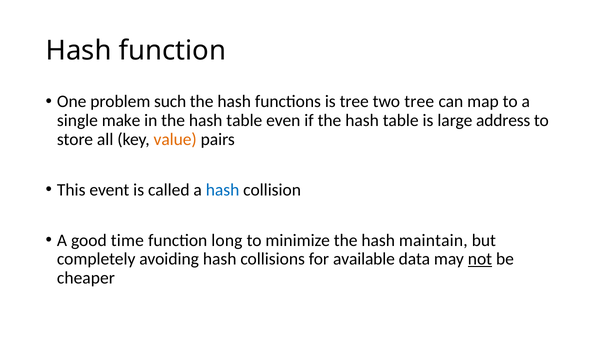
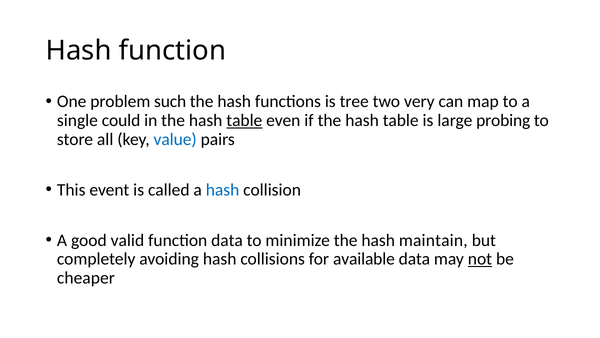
two tree: tree -> very
make: make -> could
table at (244, 120) underline: none -> present
address: address -> probing
value colour: orange -> blue
time: time -> valid
function long: long -> data
